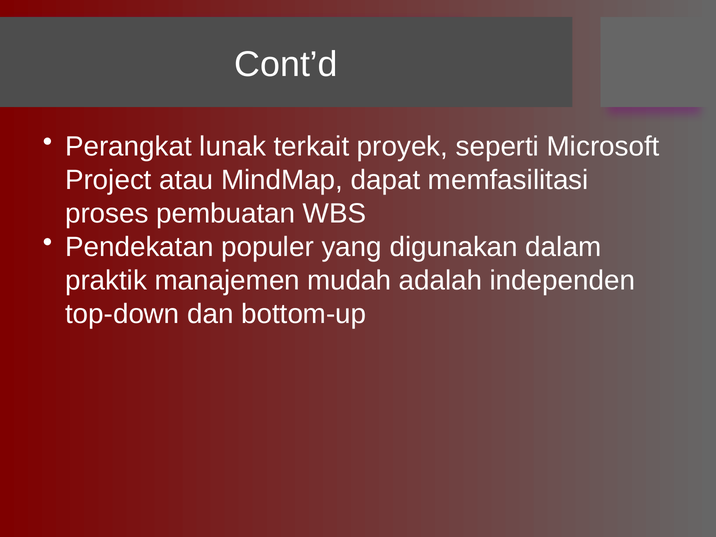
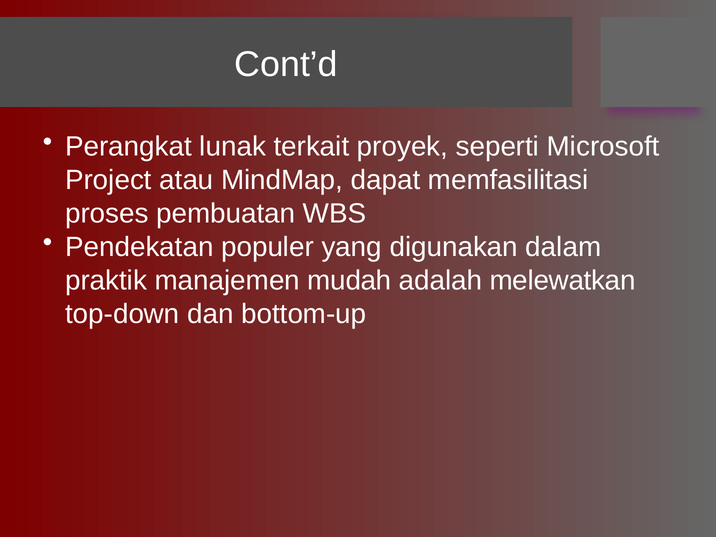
independen: independen -> melewatkan
